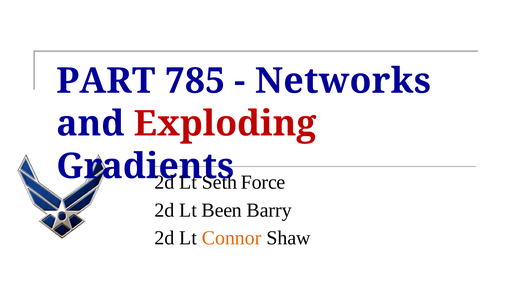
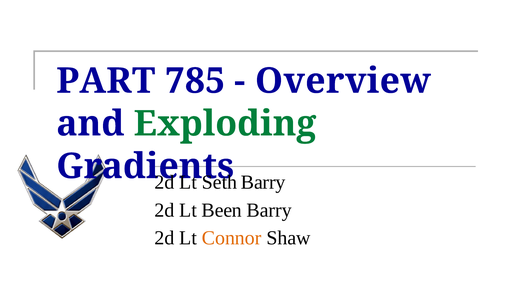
Networks: Networks -> Overview
Exploding colour: red -> green
Force at (263, 182): Force -> Barry
